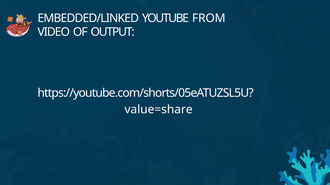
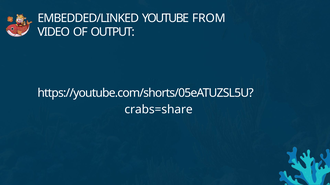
value=share: value=share -> crabs=share
